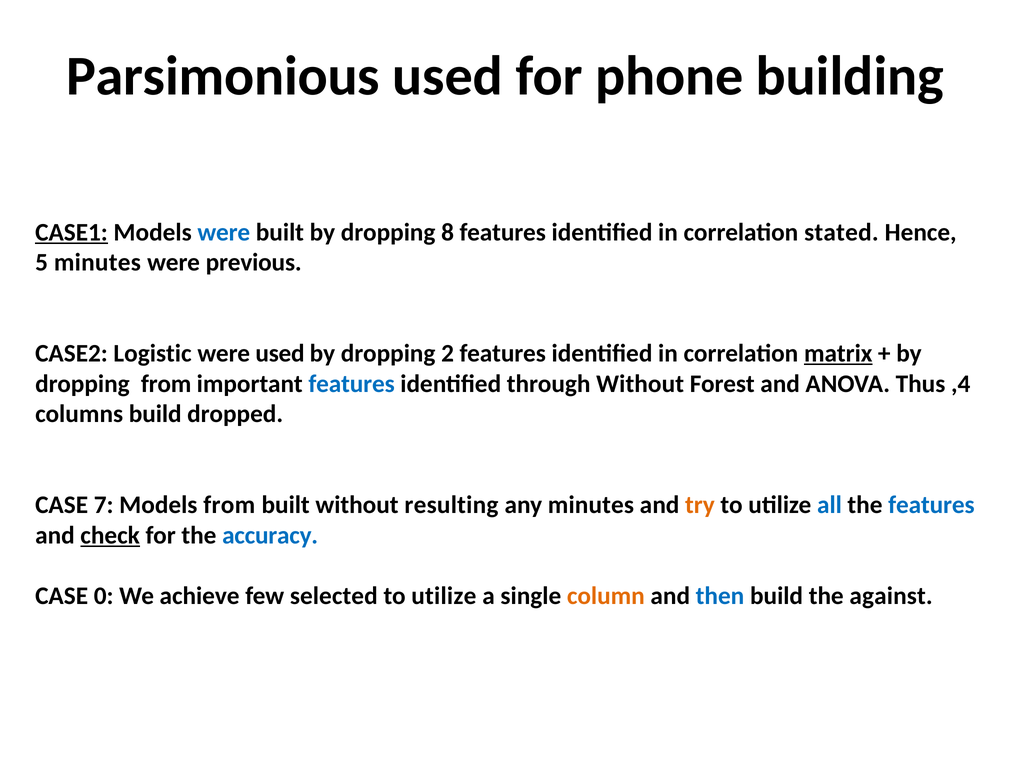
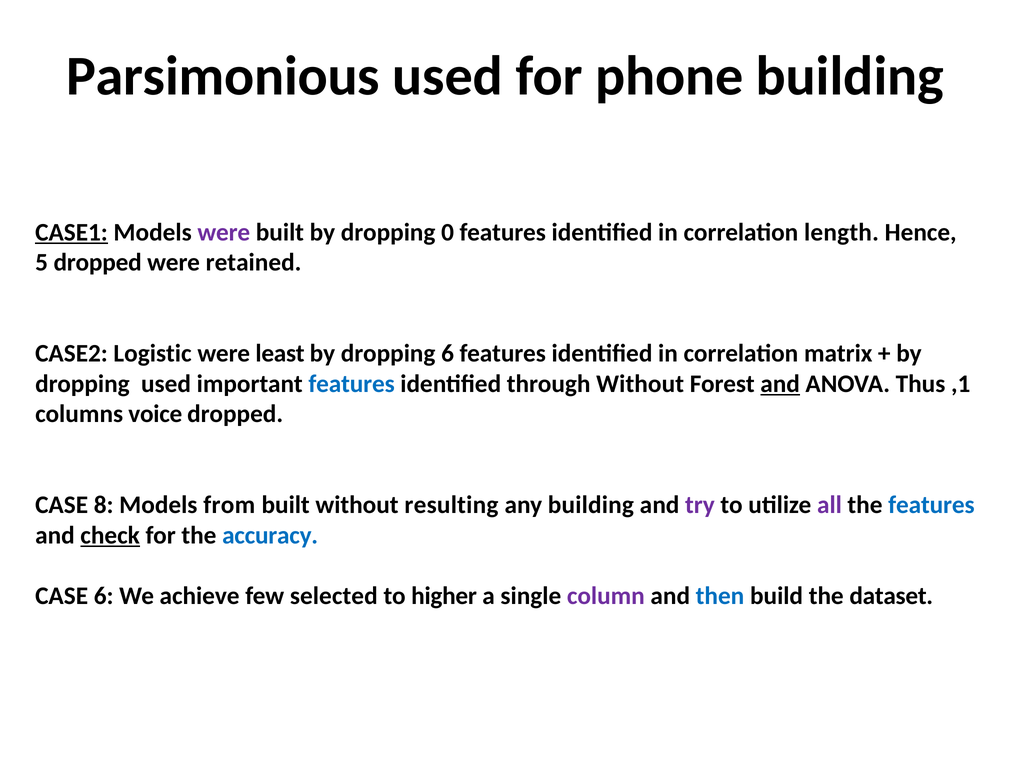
were at (224, 232) colour: blue -> purple
8: 8 -> 0
stated: stated -> length
5 minutes: minutes -> dropped
previous: previous -> retained
were used: used -> least
dropping 2: 2 -> 6
matrix underline: present -> none
dropping from: from -> used
and at (780, 384) underline: none -> present
,4: ,4 -> ,1
columns build: build -> voice
7: 7 -> 8
any minutes: minutes -> building
try colour: orange -> purple
all colour: blue -> purple
CASE 0: 0 -> 6
utilize at (444, 596): utilize -> higher
column colour: orange -> purple
against: against -> dataset
